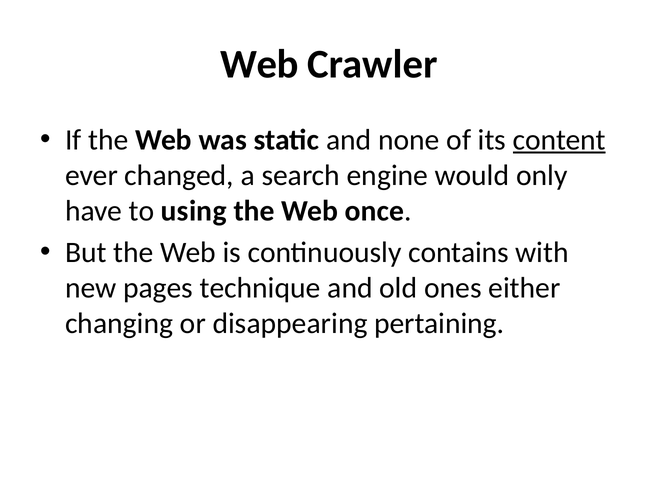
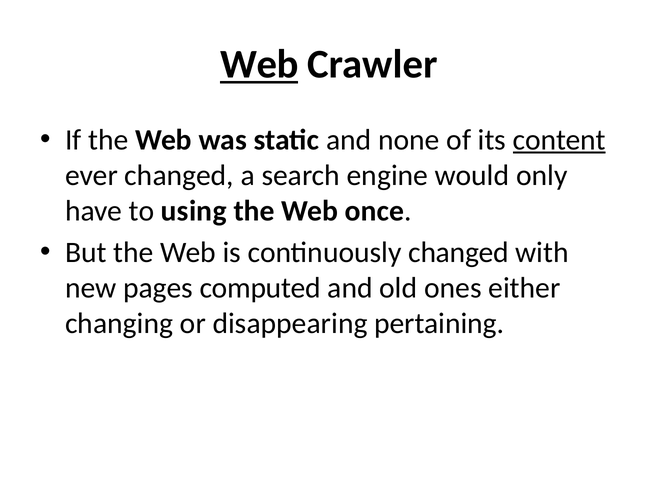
Web at (259, 65) underline: none -> present
continuously contains: contains -> changed
technique: technique -> computed
